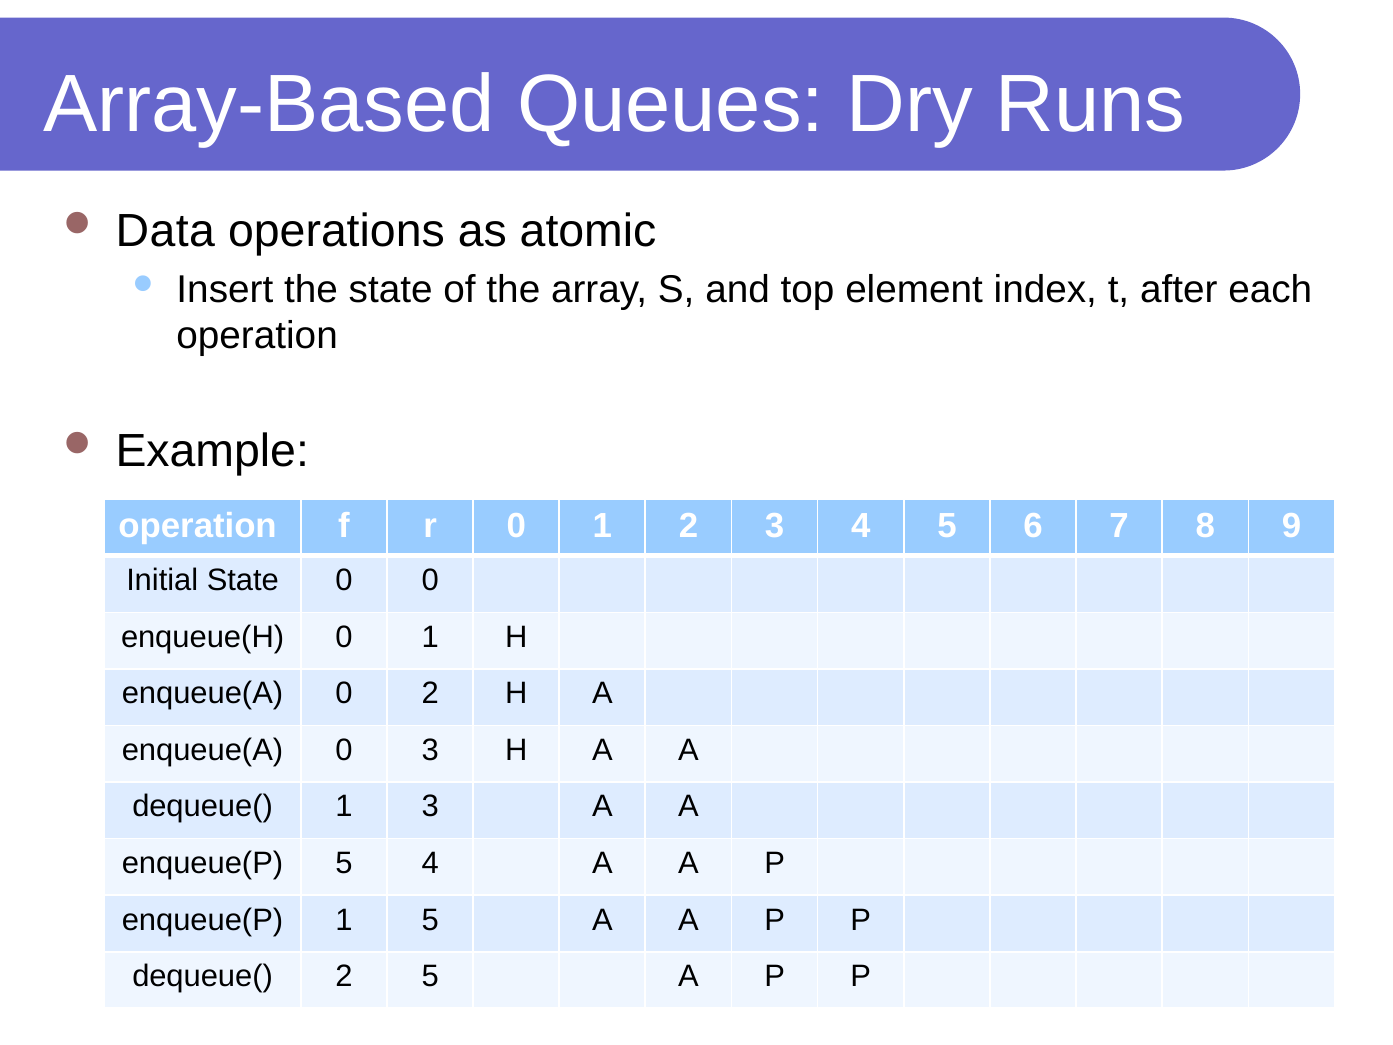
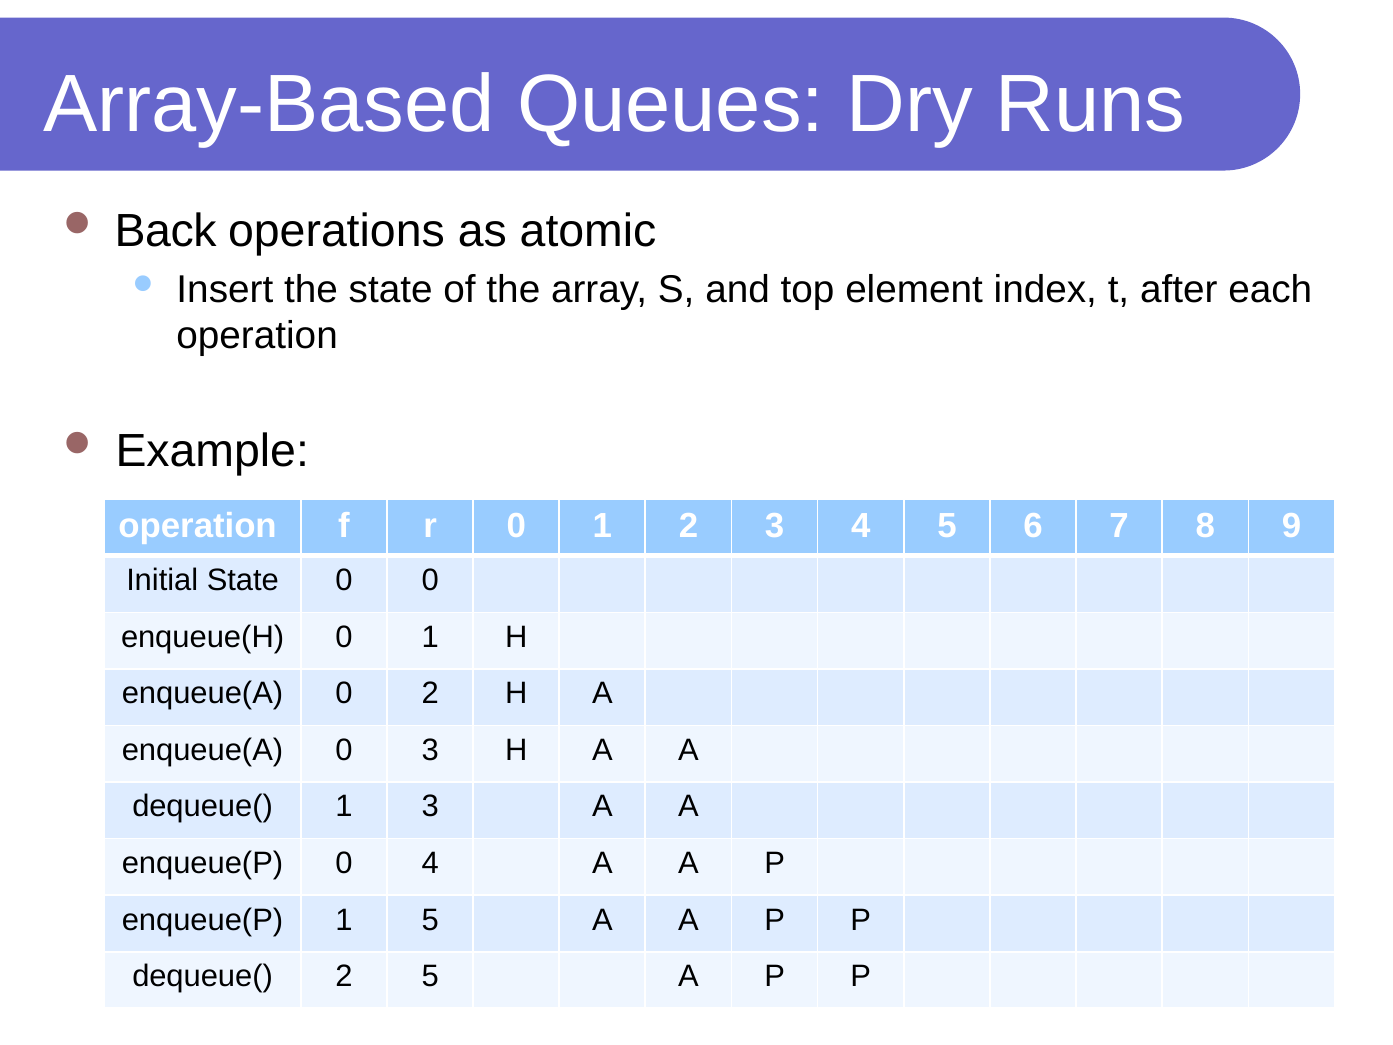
Data: Data -> Back
enqueue(P 5: 5 -> 0
